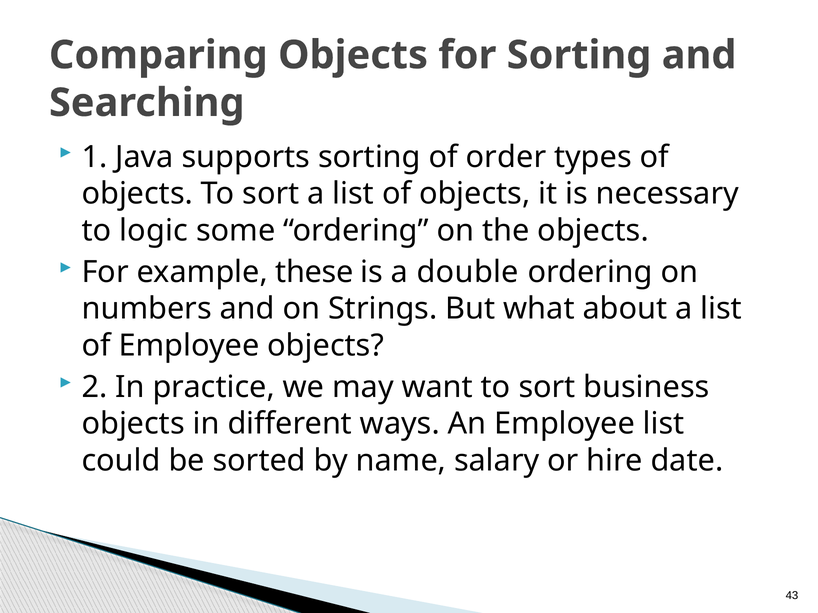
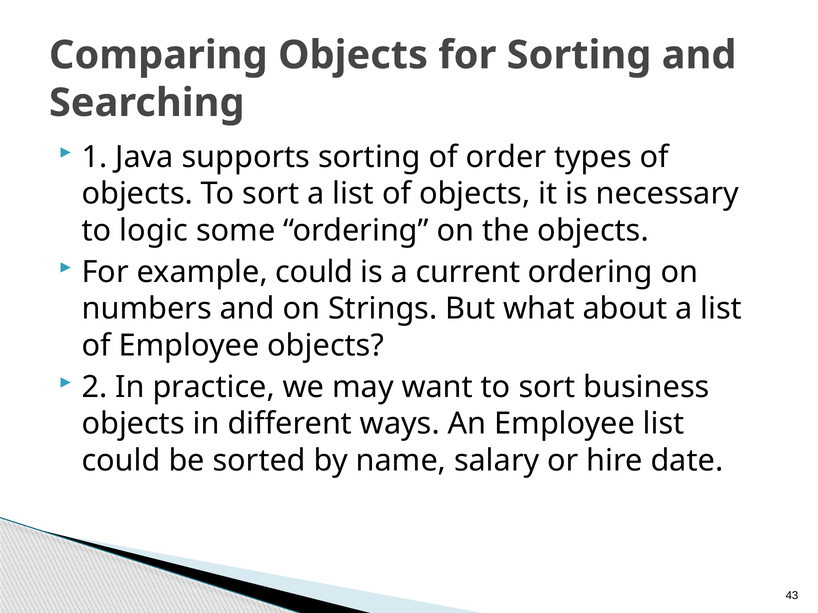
example these: these -> could
double: double -> current
